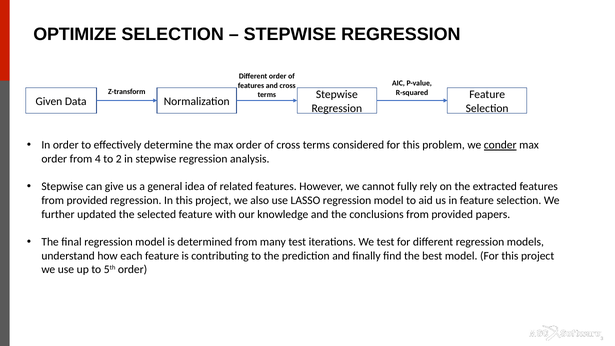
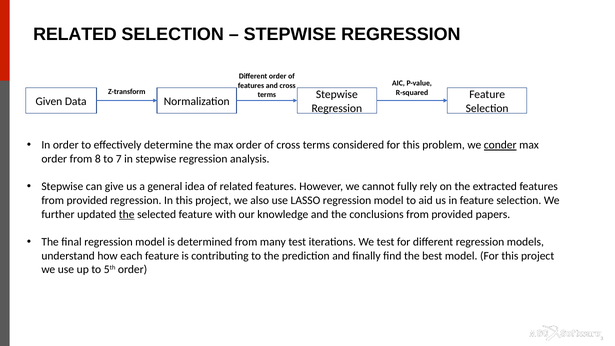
OPTIMIZE at (75, 34): OPTIMIZE -> RELATED
4: 4 -> 8
2: 2 -> 7
the at (127, 214) underline: none -> present
